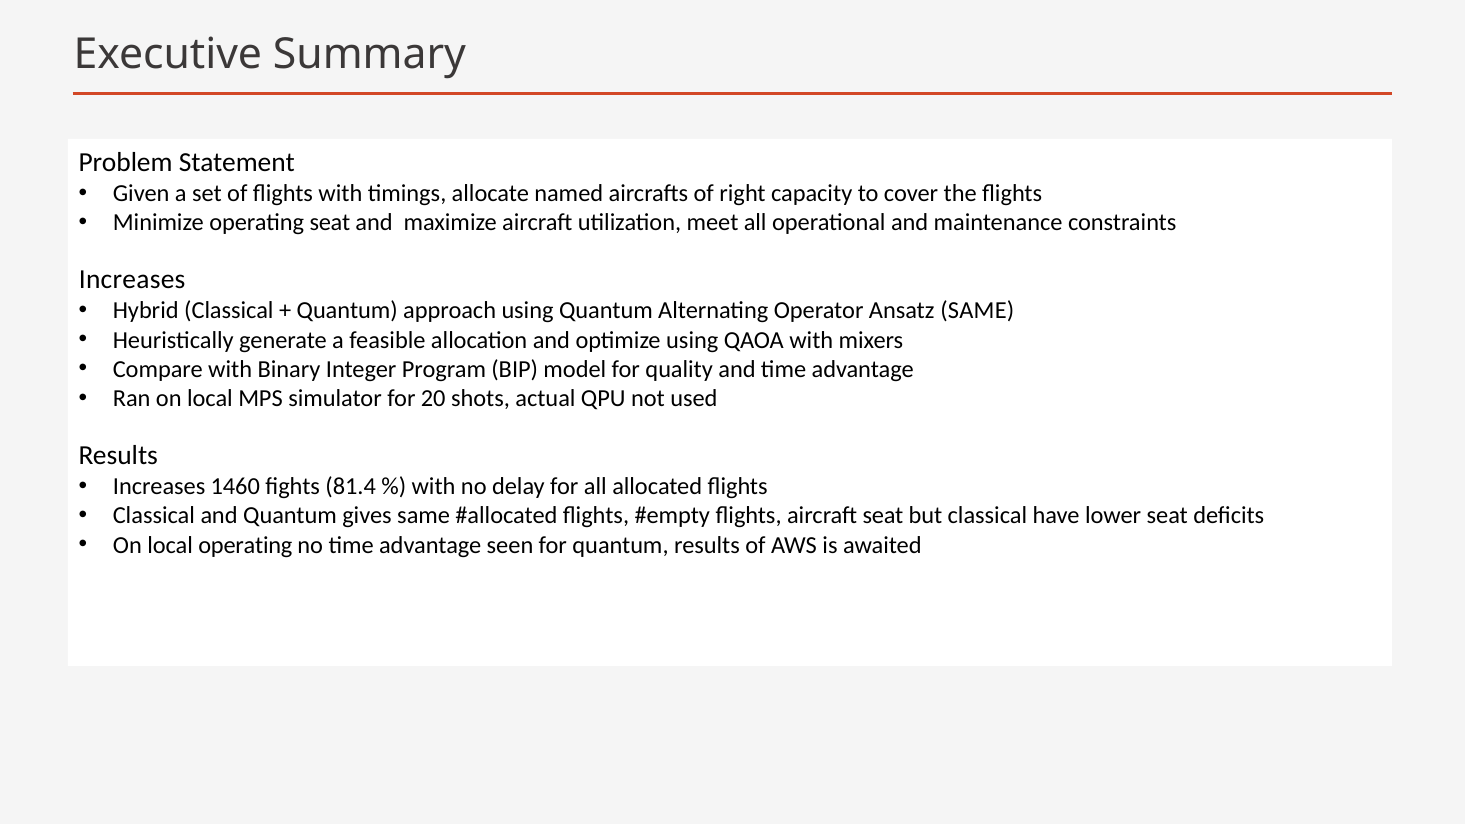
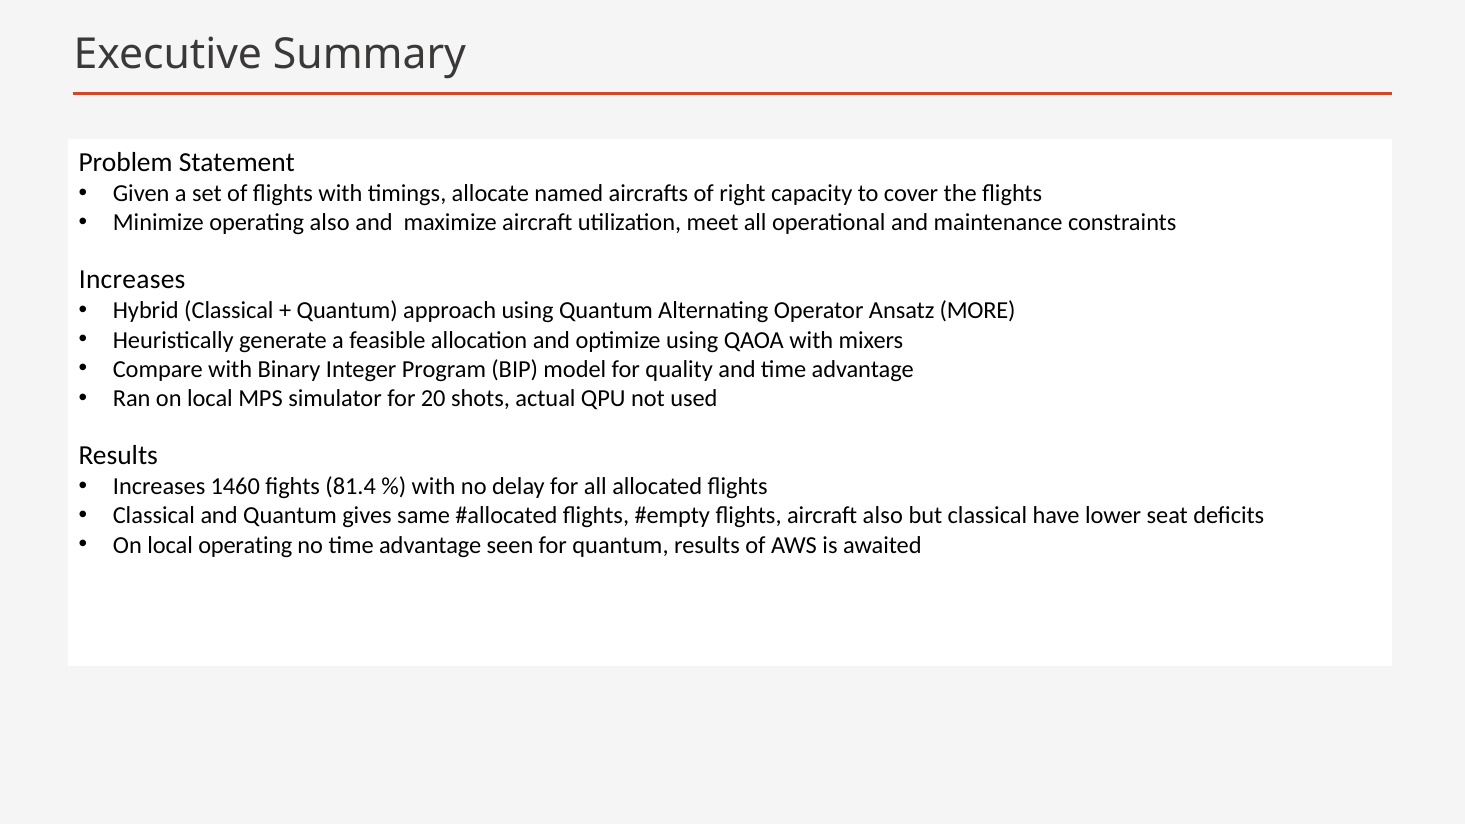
operating seat: seat -> also
Ansatz SAME: SAME -> MORE
aircraft seat: seat -> also
